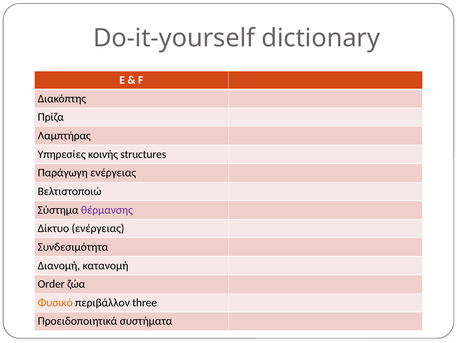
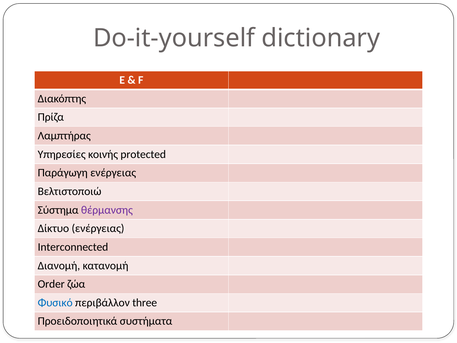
structures: structures -> protected
Συνδεσιμότητα: Συνδεσιμότητα -> Interconnected
Φυσικό colour: orange -> blue
